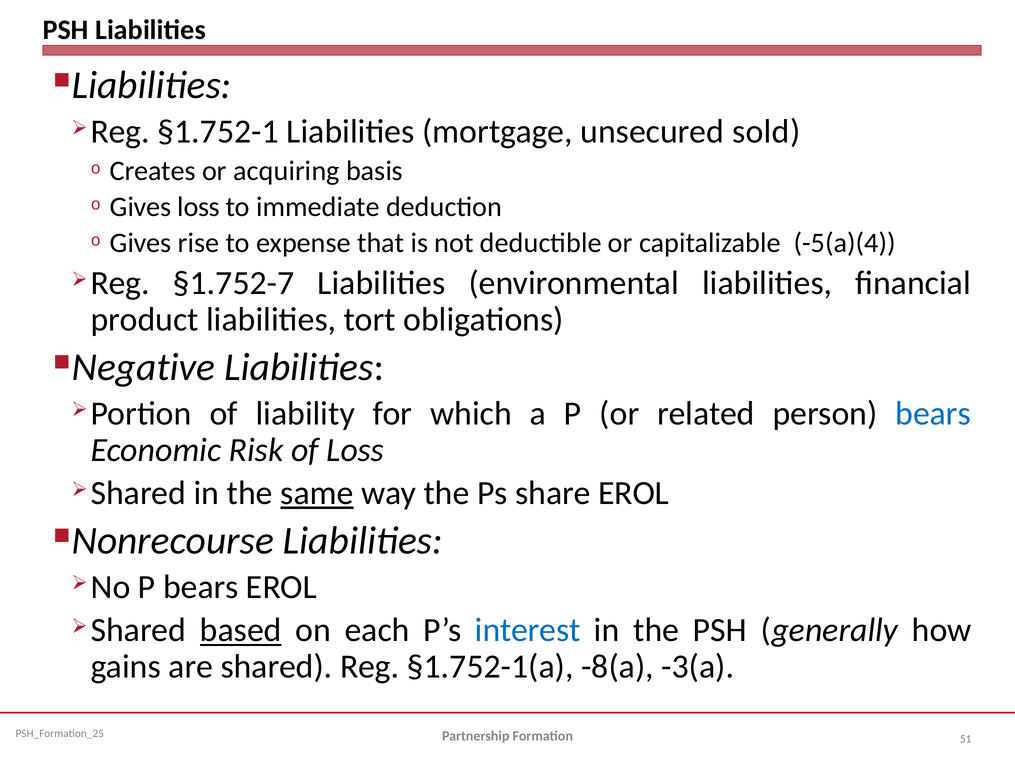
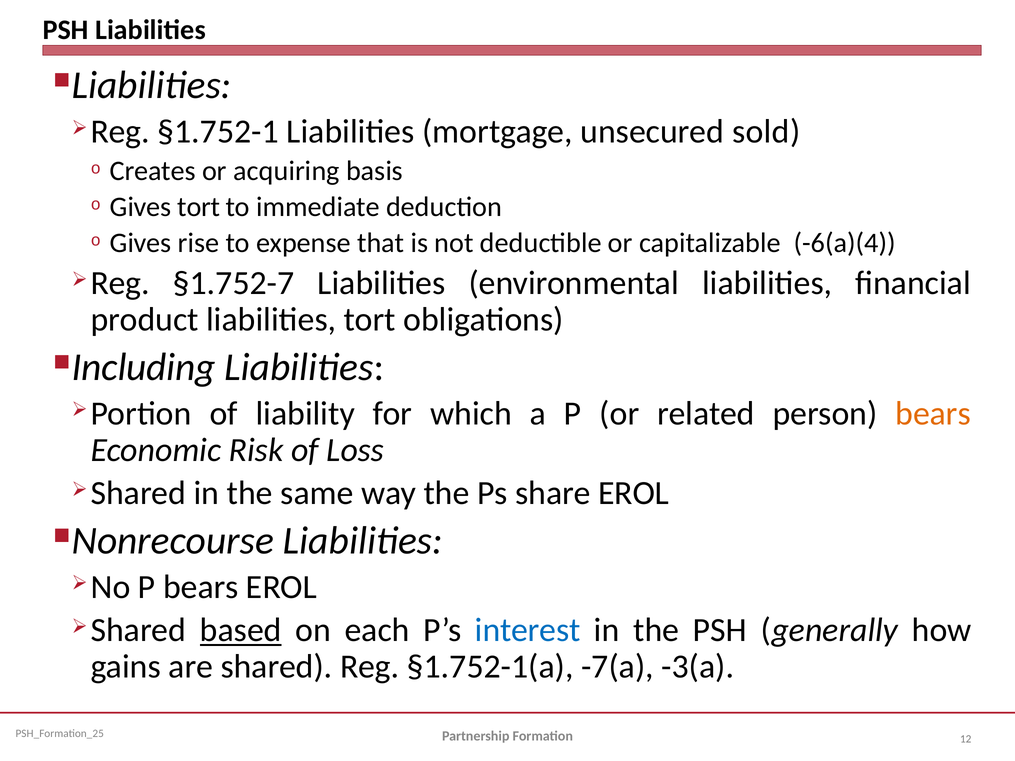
Gives loss: loss -> tort
-5(a)(4: -5(a)(4 -> -6(a)(4
Negative: Negative -> Including
bears at (933, 414) colour: blue -> orange
same underline: present -> none
-8(a: -8(a -> -7(a
51: 51 -> 12
